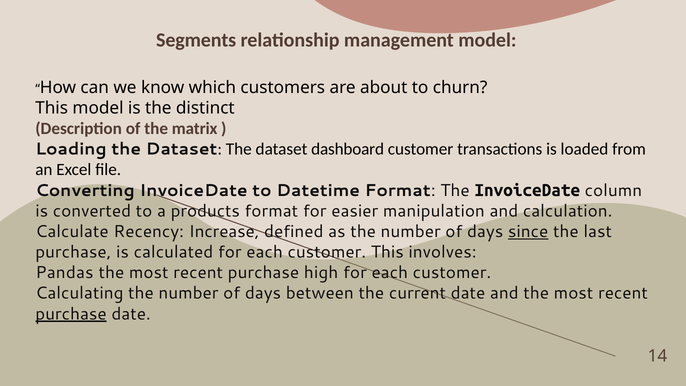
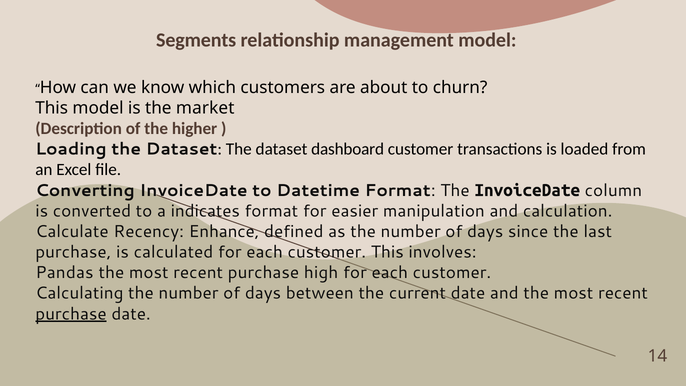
distinct: distinct -> market
matrix: matrix -> higher
products: products -> indicates
Increase: Increase -> Enhance
since underline: present -> none
